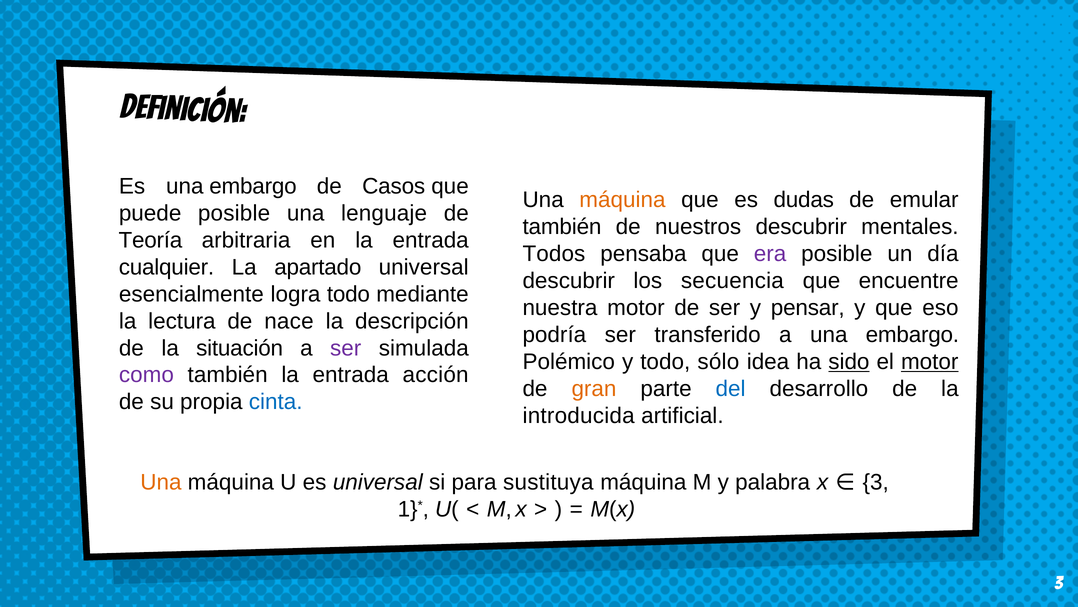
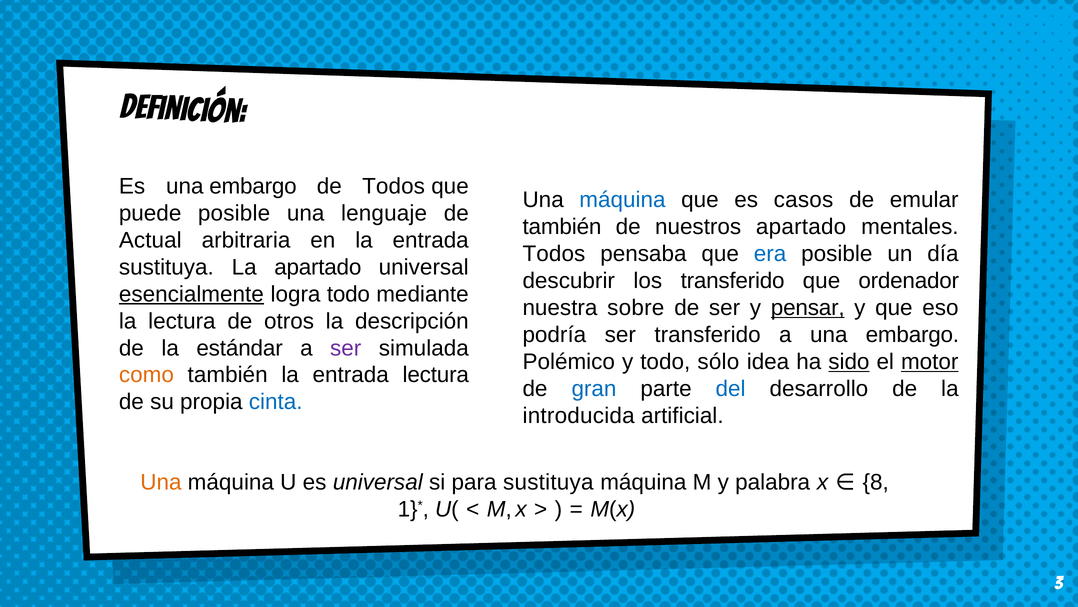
de Casos: Casos -> Todos
máquina at (622, 200) colour: orange -> blue
dudas: dudas -> casos
nuestros descubrir: descubrir -> apartado
Teoría: Teoría -> Actual
era colour: purple -> blue
cualquier at (166, 267): cualquier -> sustituya
los secuencia: secuencia -> transferido
encuentre: encuentre -> ordenador
esencialmente underline: none -> present
nuestra motor: motor -> sobre
pensar underline: none -> present
nace: nace -> otros
situación: situación -> estándar
como colour: purple -> orange
entrada acción: acción -> lectura
gran colour: orange -> blue
x 3: 3 -> 8
